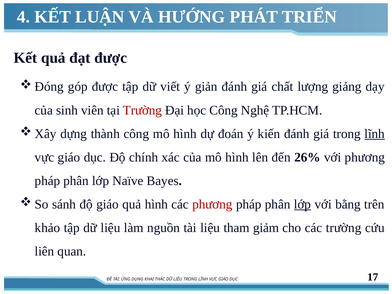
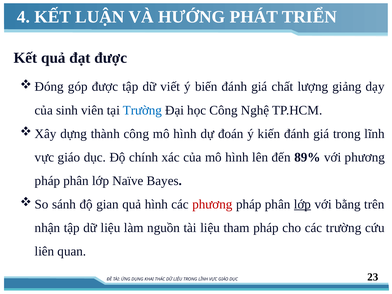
giản: giản -> biến
Trường at (142, 110) colour: red -> blue
lĩnh at (375, 134) underline: present -> none
26%: 26% -> 89%
độ giáo: giáo -> gian
khảo: khảo -> nhận
tham giảm: giảm -> pháp
17: 17 -> 23
